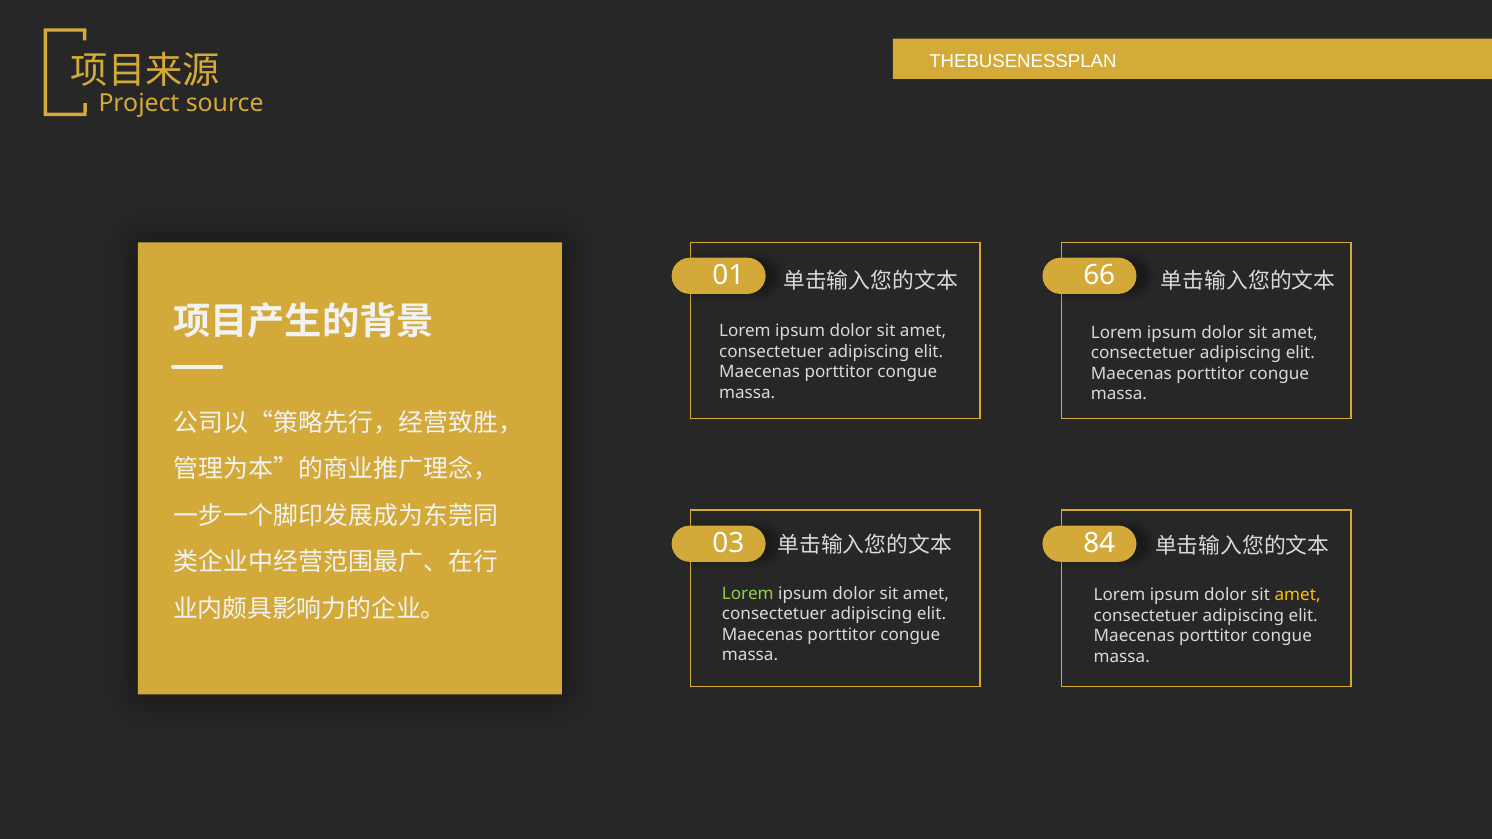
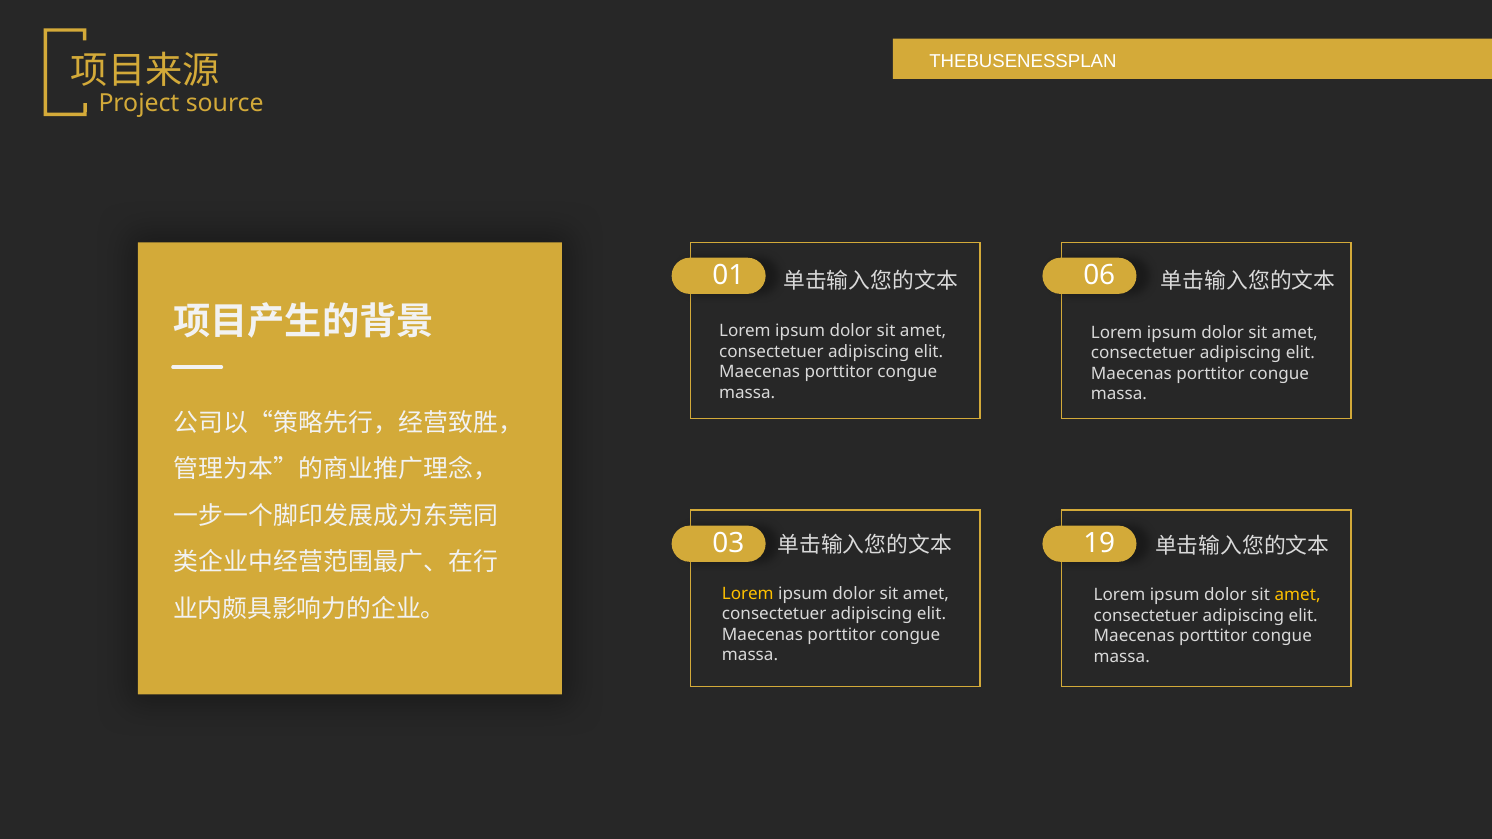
66: 66 -> 06
84: 84 -> 19
Lorem at (748, 594) colour: light green -> yellow
